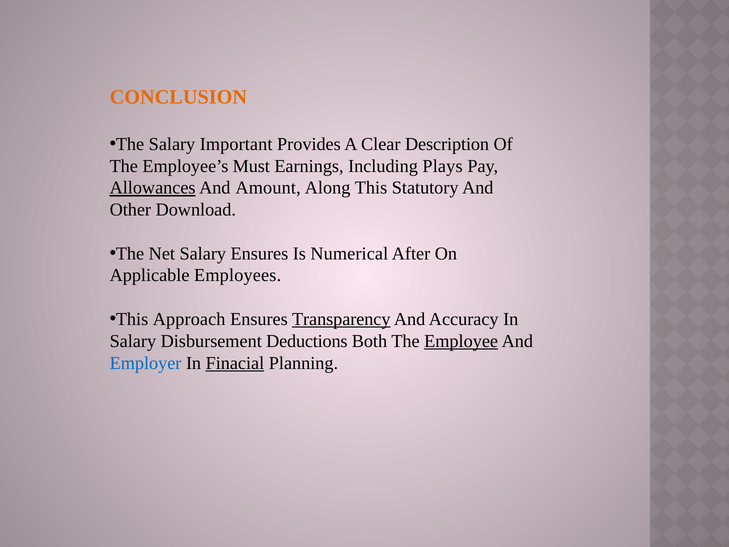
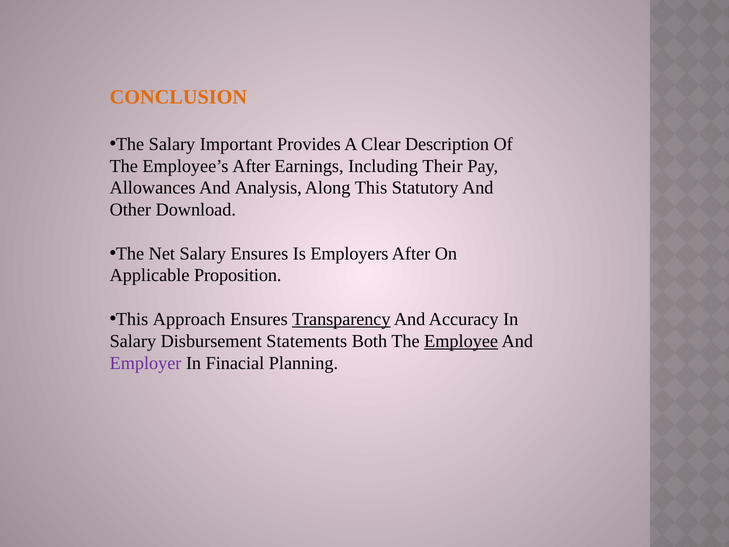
Employee’s Must: Must -> After
Plays: Plays -> Their
Allowances underline: present -> none
Amount: Amount -> Analysis
Numerical: Numerical -> Employers
Employees: Employees -> Proposition
Deductions: Deductions -> Statements
Employer colour: blue -> purple
Finacial underline: present -> none
